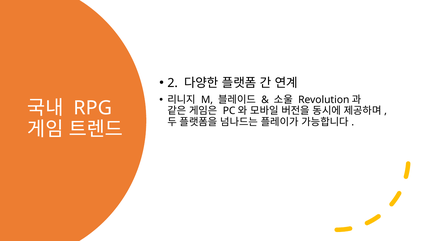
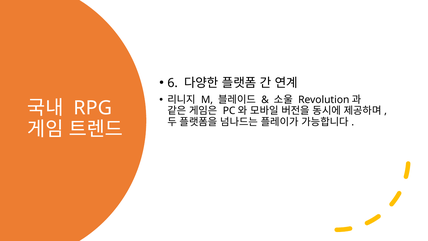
2: 2 -> 6
